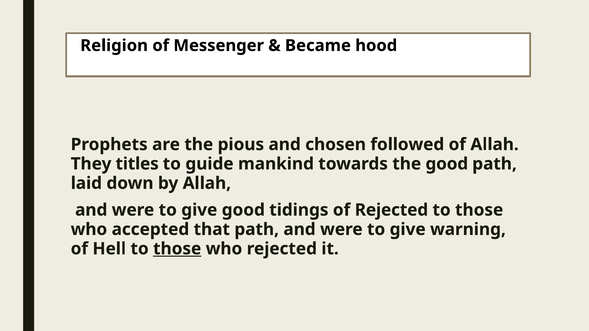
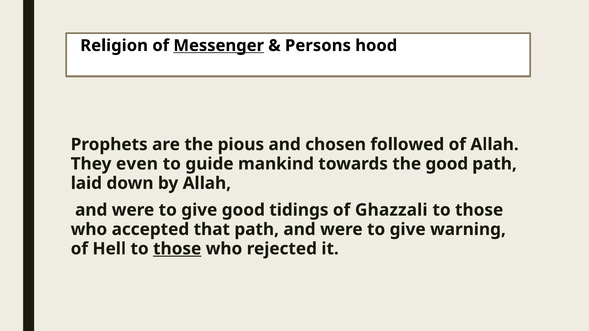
Messenger underline: none -> present
Became: Became -> Persons
titles: titles -> even
of Rejected: Rejected -> Ghazzali
